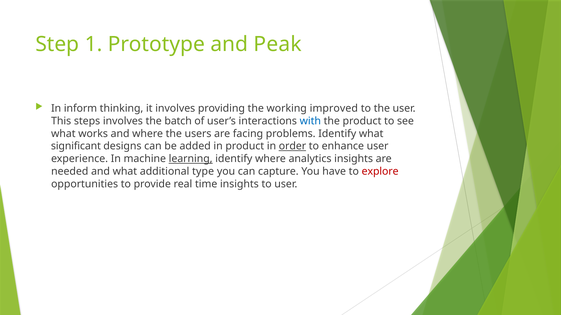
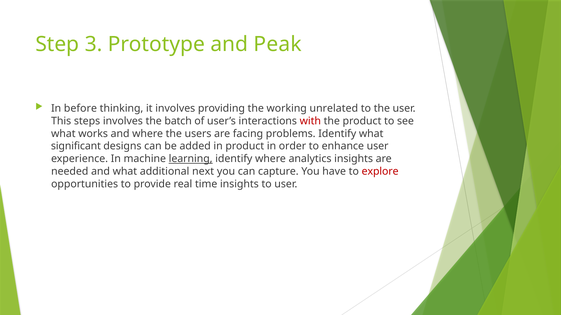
1: 1 -> 3
inform: inform -> before
improved: improved -> unrelated
with colour: blue -> red
order underline: present -> none
type: type -> next
